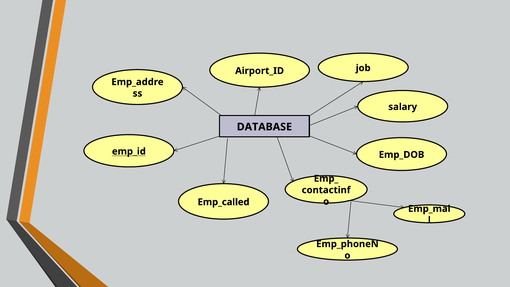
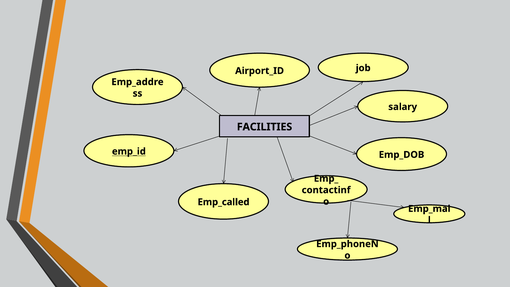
DATABASE: DATABASE -> FACILITIES
